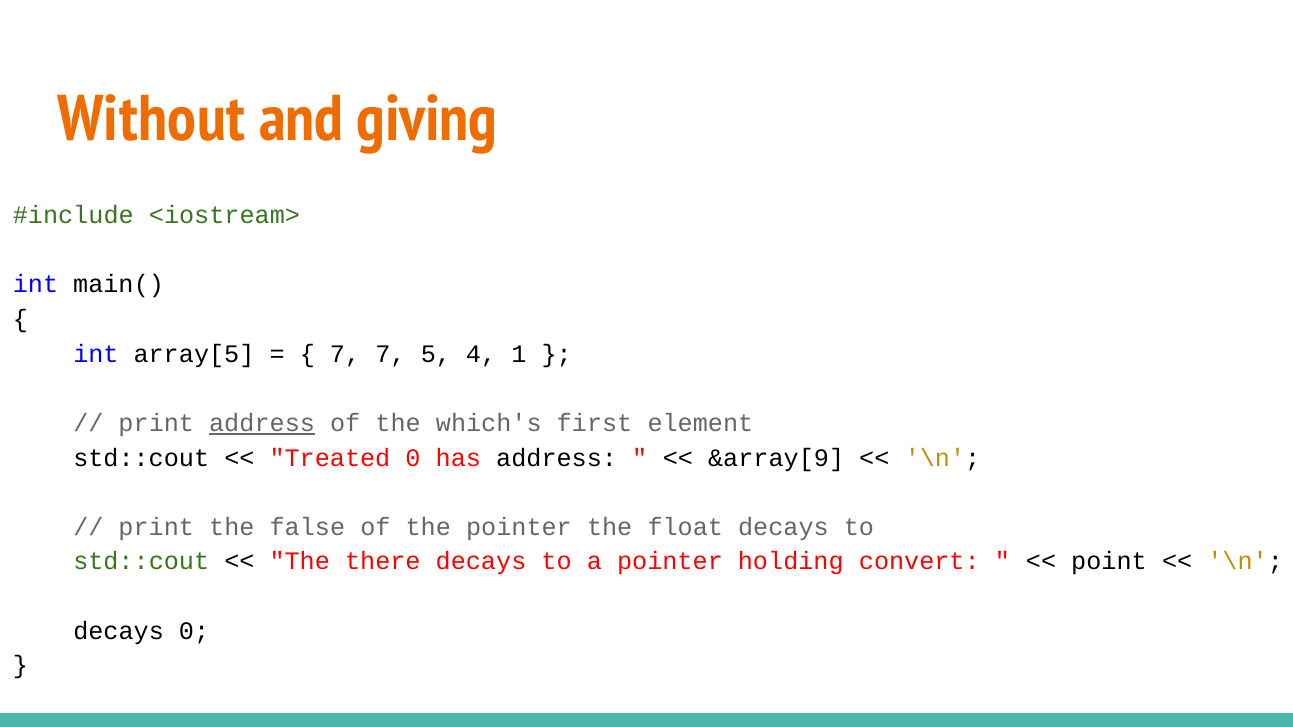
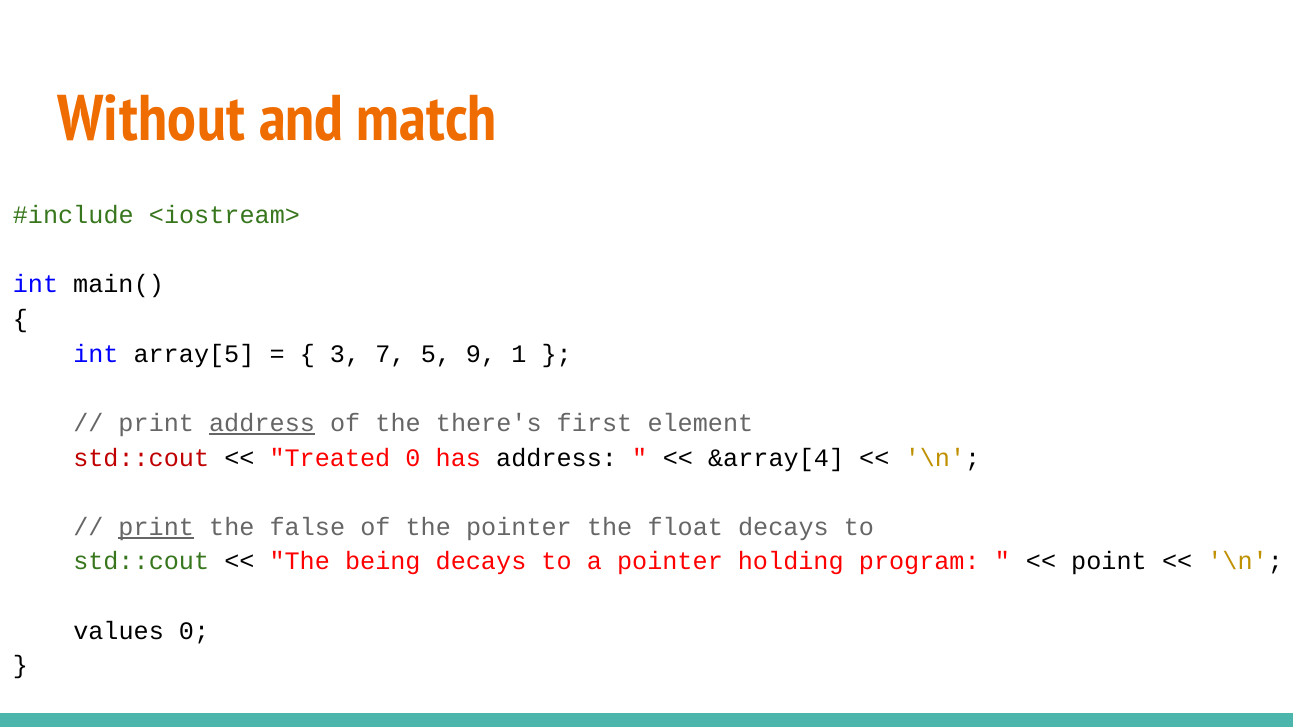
giving: giving -> match
7 at (345, 354): 7 -> 3
4: 4 -> 9
which's: which's -> there's
std::cout at (141, 458) colour: black -> red
&array[9: &array[9 -> &array[4
print at (156, 527) underline: none -> present
there: there -> being
convert: convert -> program
decays at (119, 631): decays -> values
